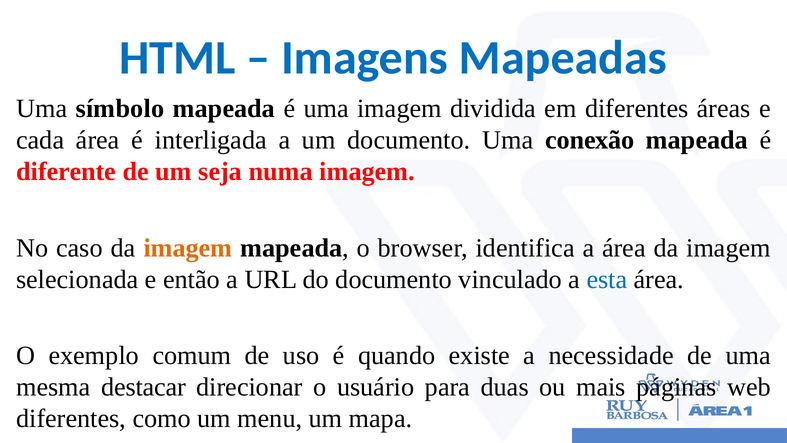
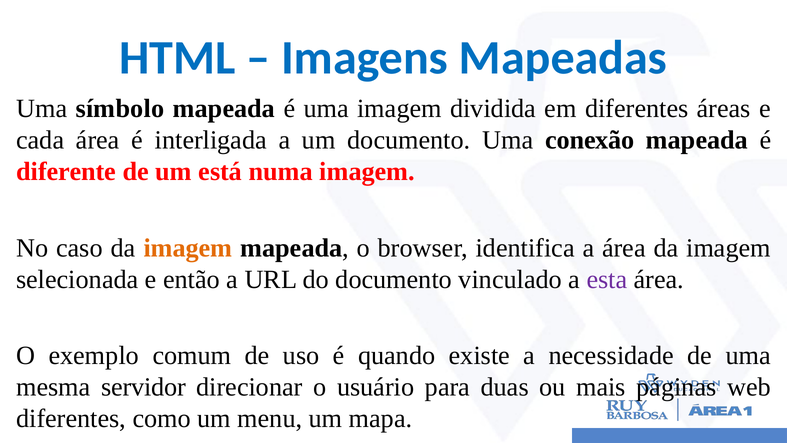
seja: seja -> está
esta colour: blue -> purple
destacar: destacar -> servidor
